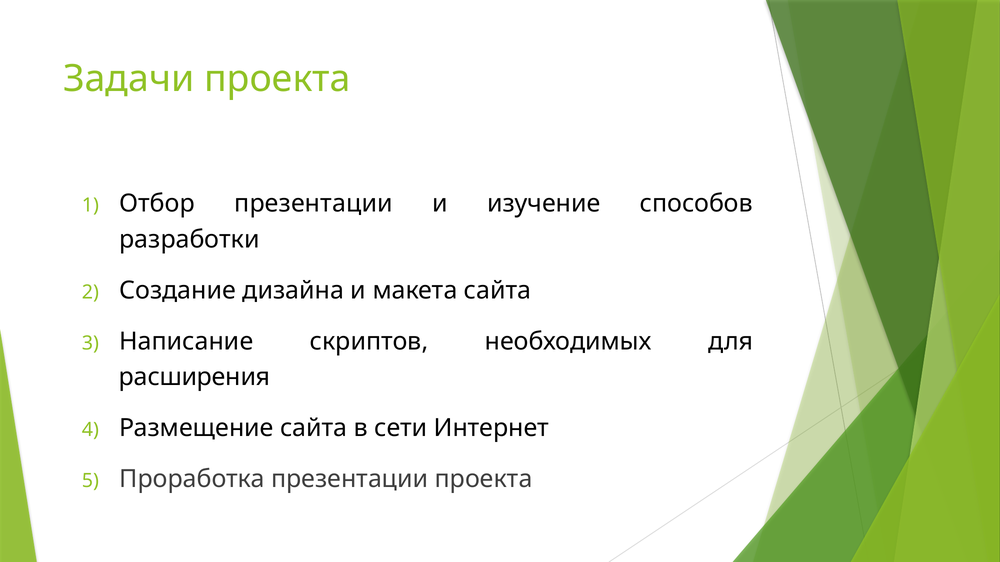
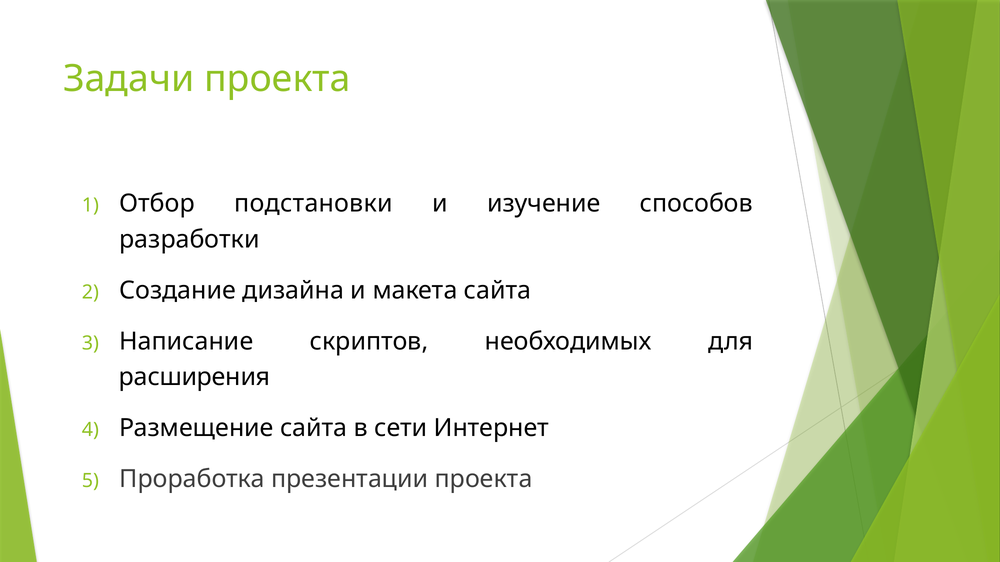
Отбор презентации: презентации -> подстановки
